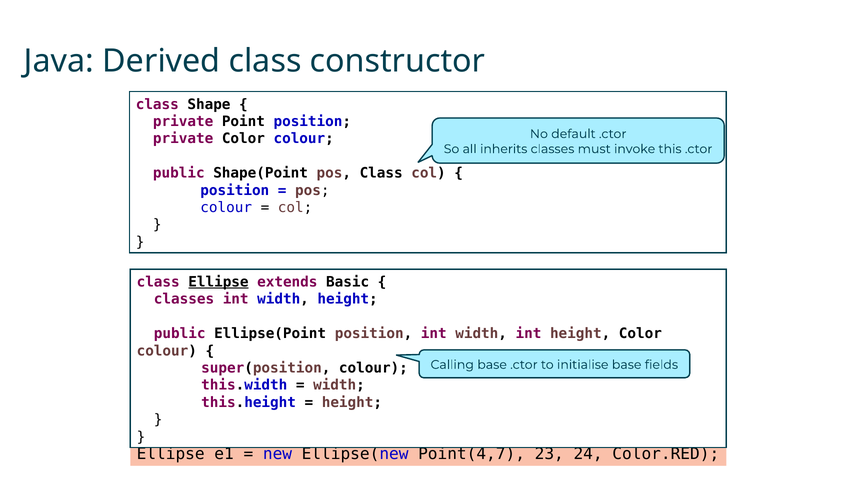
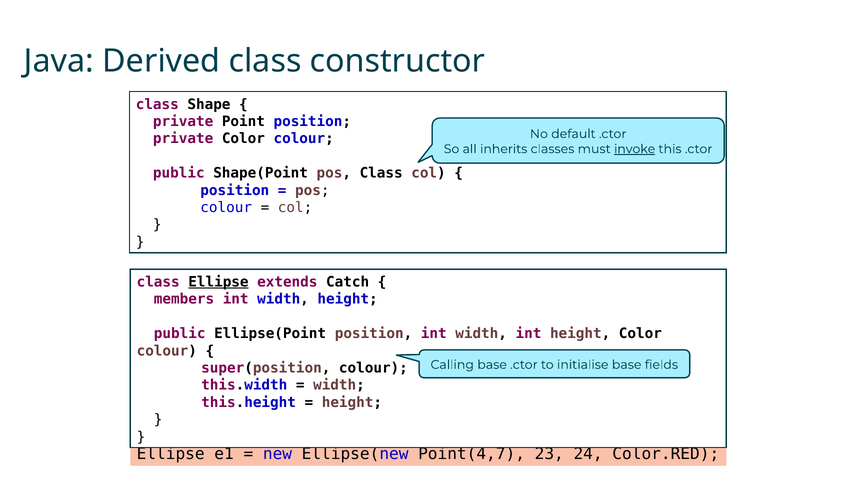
invoke underline: none -> present
Basic: Basic -> Catch
classes at (184, 299): classes -> members
